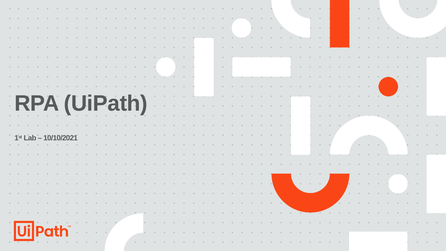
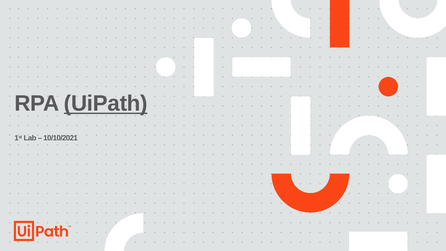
UiPath underline: none -> present
